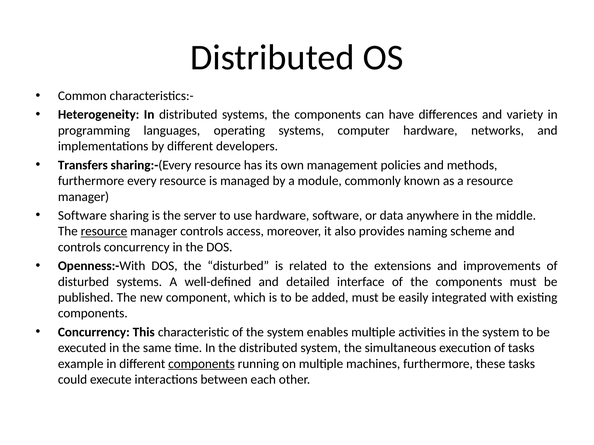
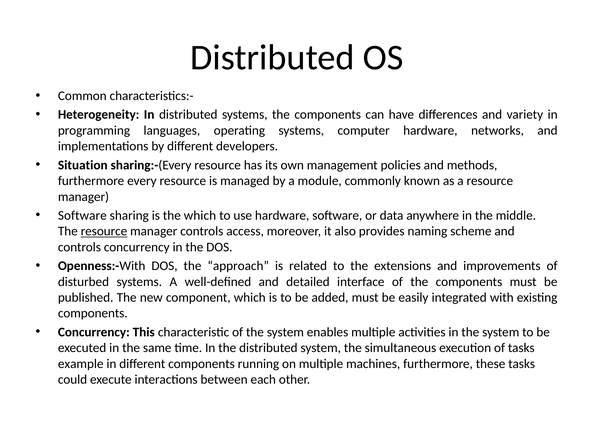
Transfers: Transfers -> Situation
the server: server -> which
the disturbed: disturbed -> approach
components at (202, 364) underline: present -> none
